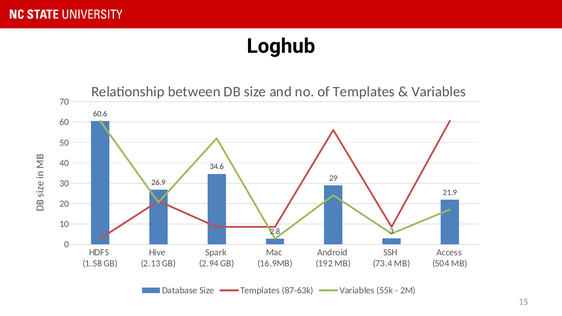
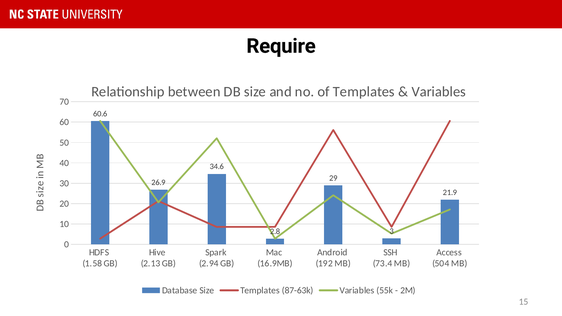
Loghub: Loghub -> Require
